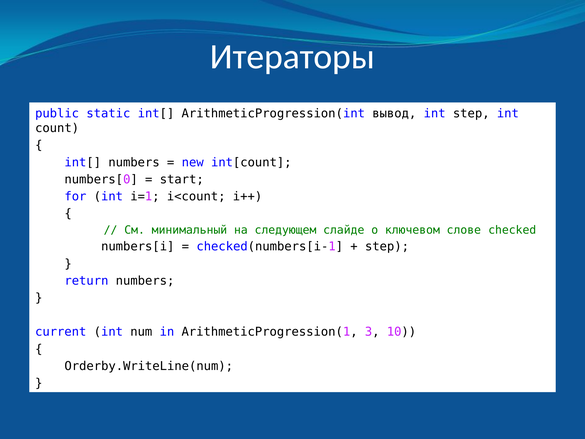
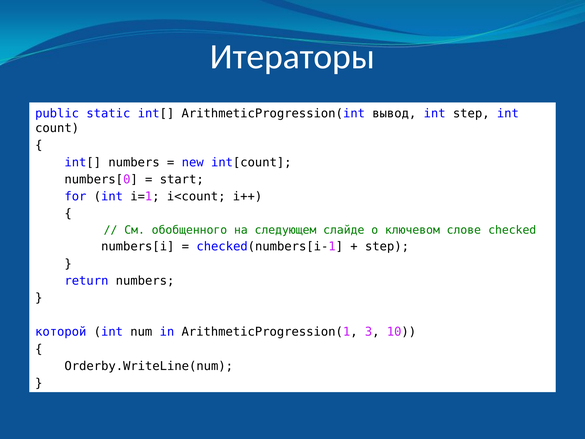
минимальный: минимальный -> обобщенного
current: current -> которой
